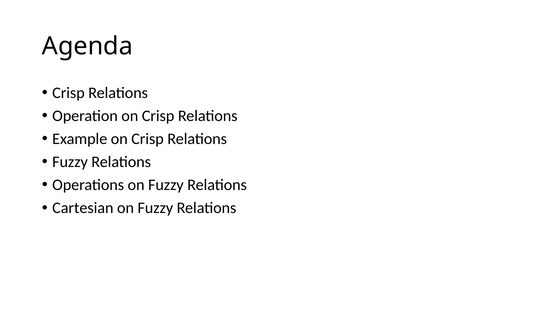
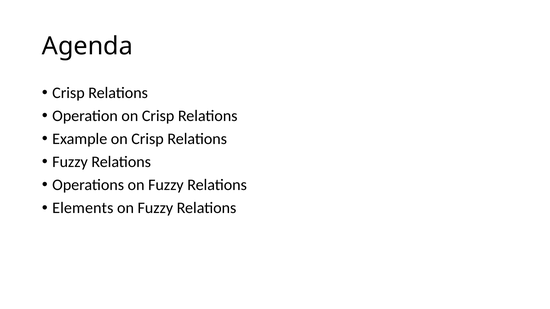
Cartesian: Cartesian -> Elements
